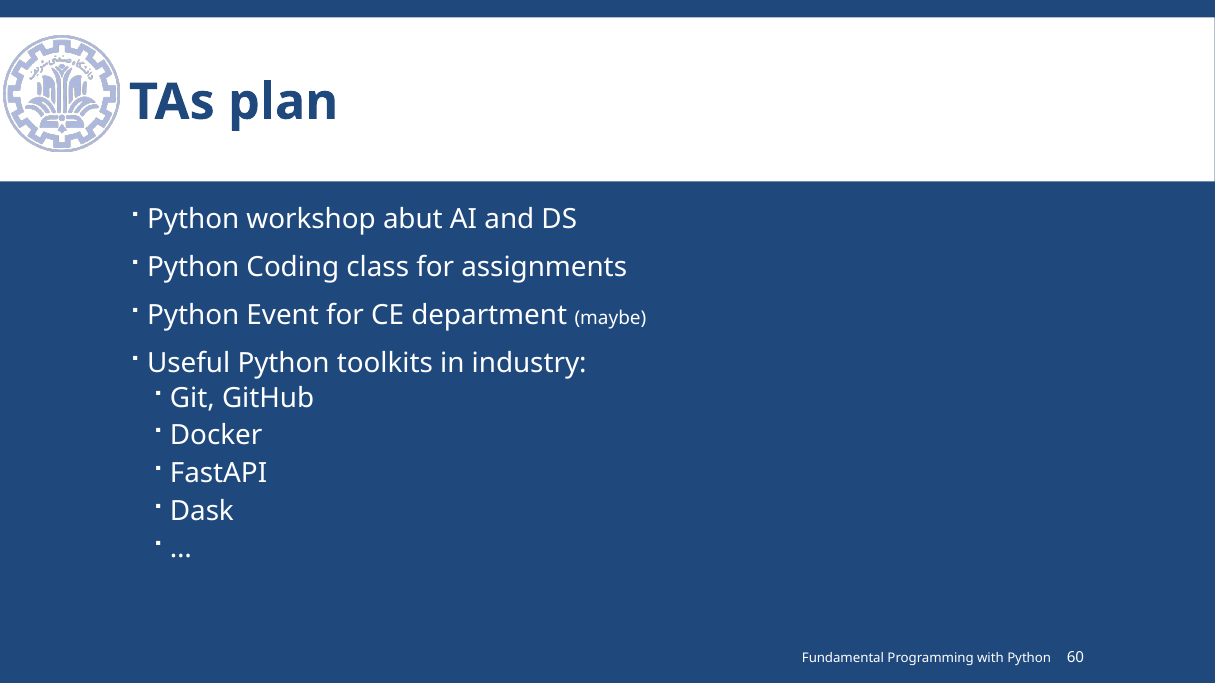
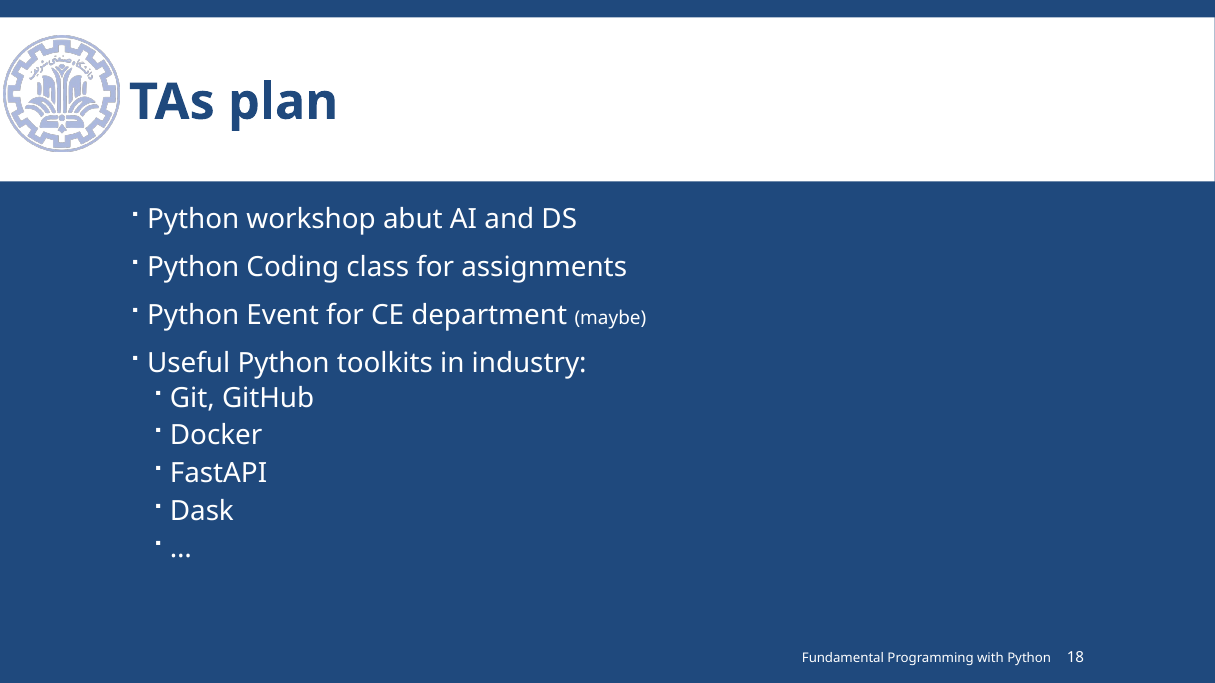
60: 60 -> 18
